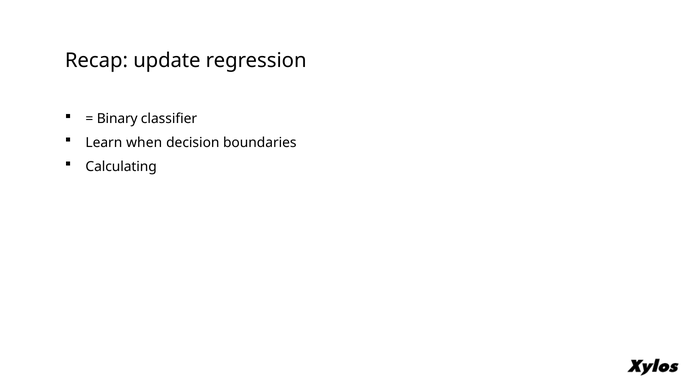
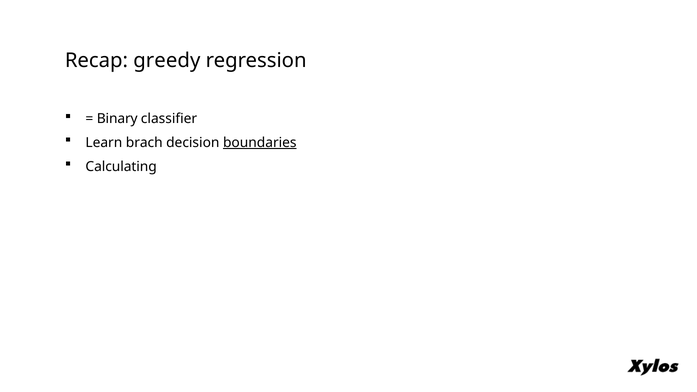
update: update -> greedy
when: when -> brach
boundaries underline: none -> present
